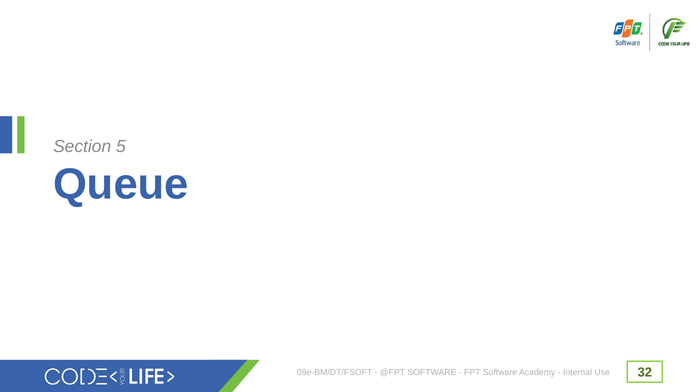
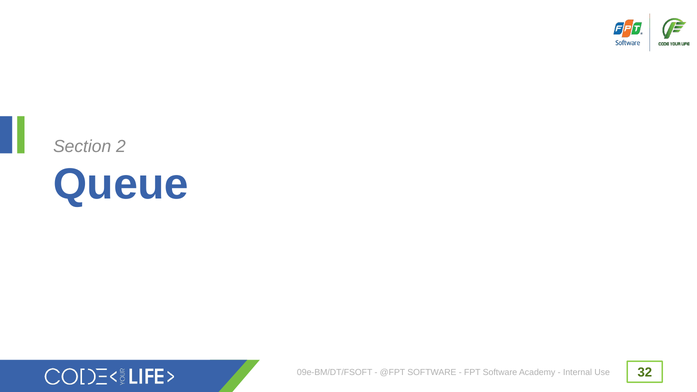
5: 5 -> 2
